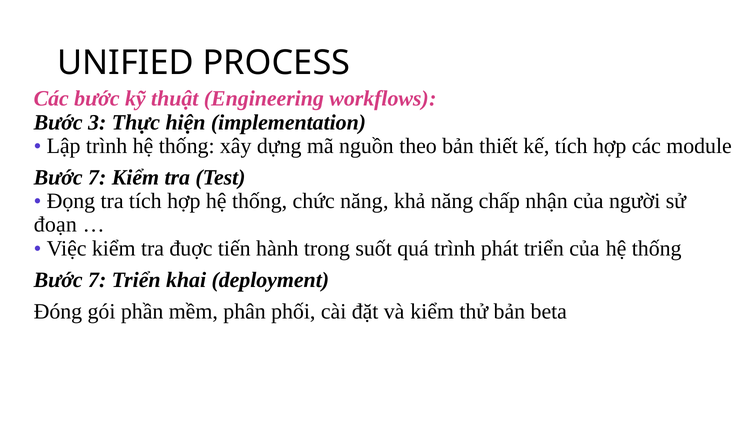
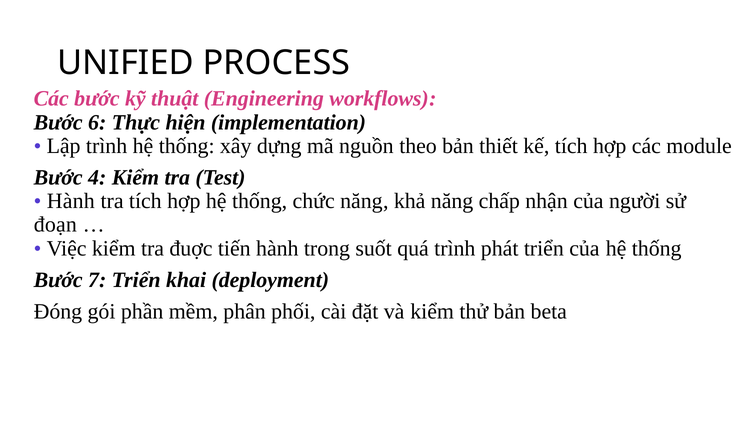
3: 3 -> 6
7 at (97, 177): 7 -> 4
Đọng at (71, 201): Đọng -> Hành
